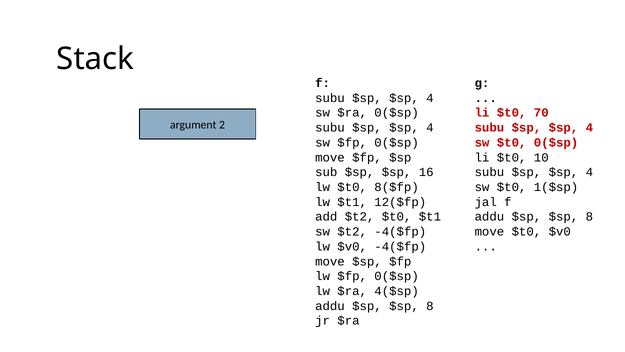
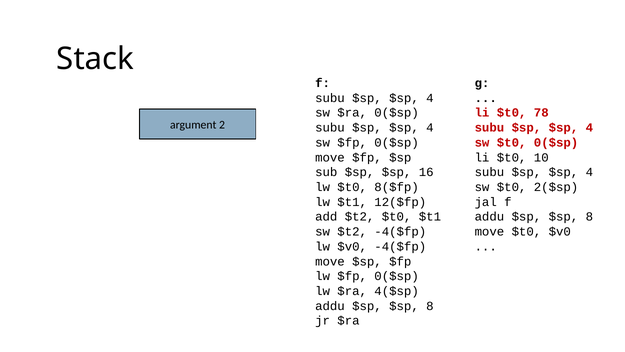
70: 70 -> 78
1($sp: 1($sp -> 2($sp
